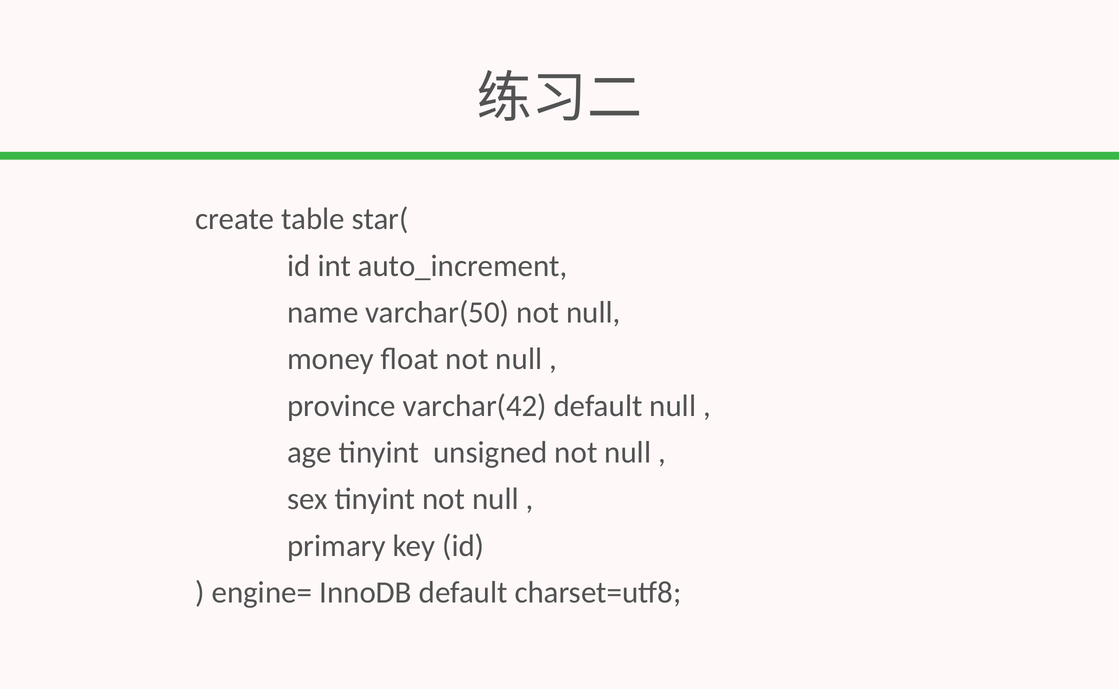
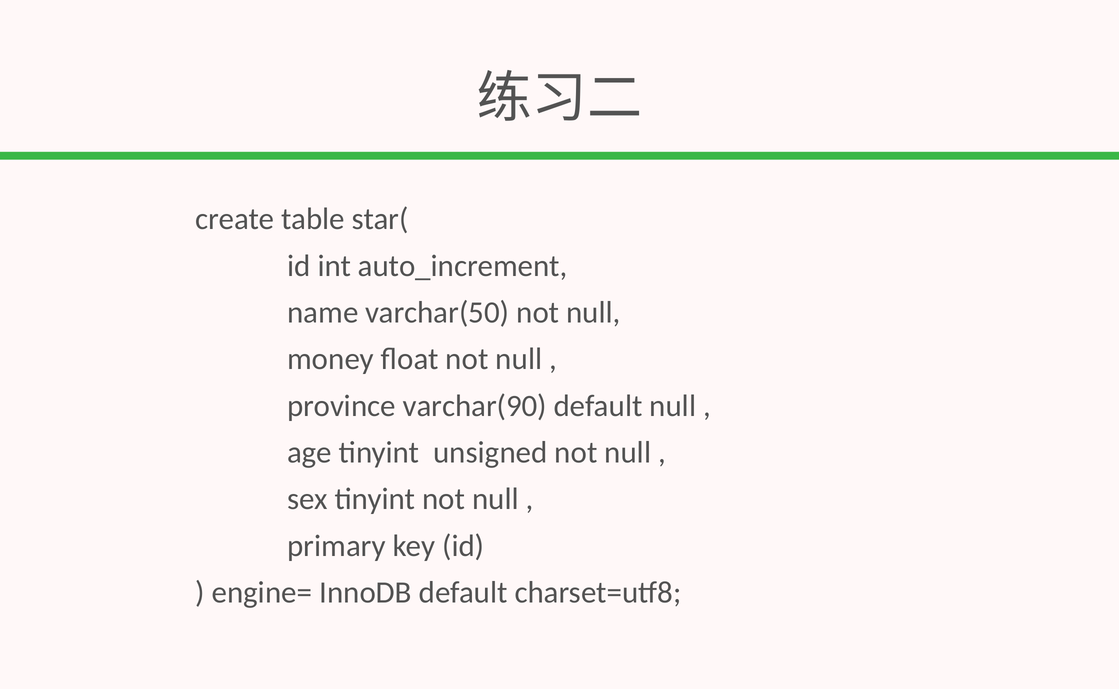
varchar(42: varchar(42 -> varchar(90
